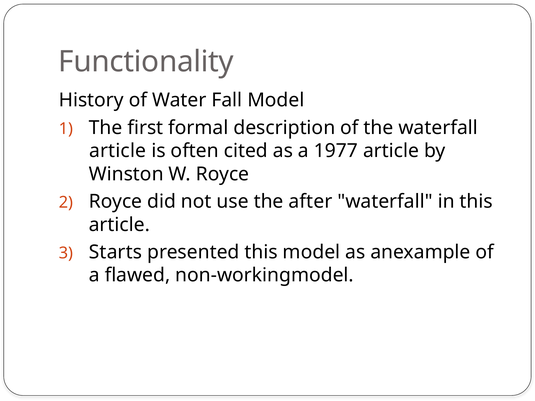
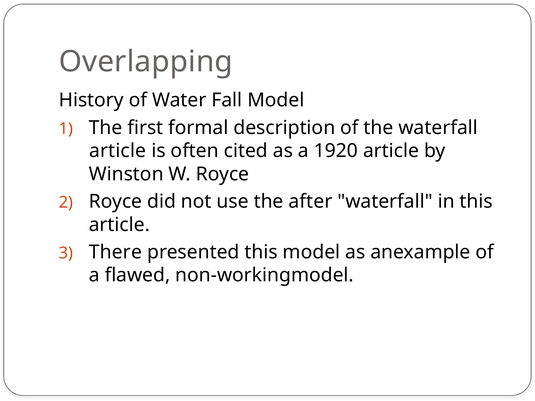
Functionality: Functionality -> Overlapping
1977: 1977 -> 1920
Starts: Starts -> There
